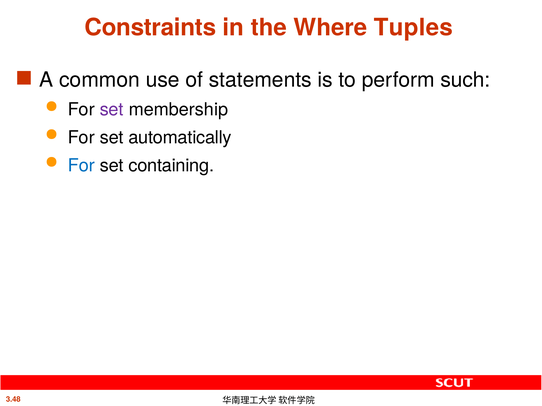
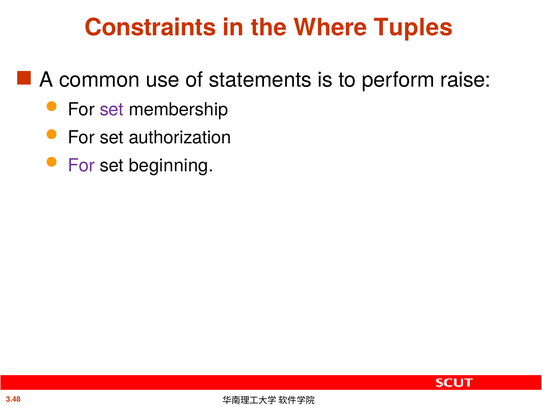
such: such -> raise
automatically: automatically -> authorization
For at (81, 166) colour: blue -> purple
containing: containing -> beginning
